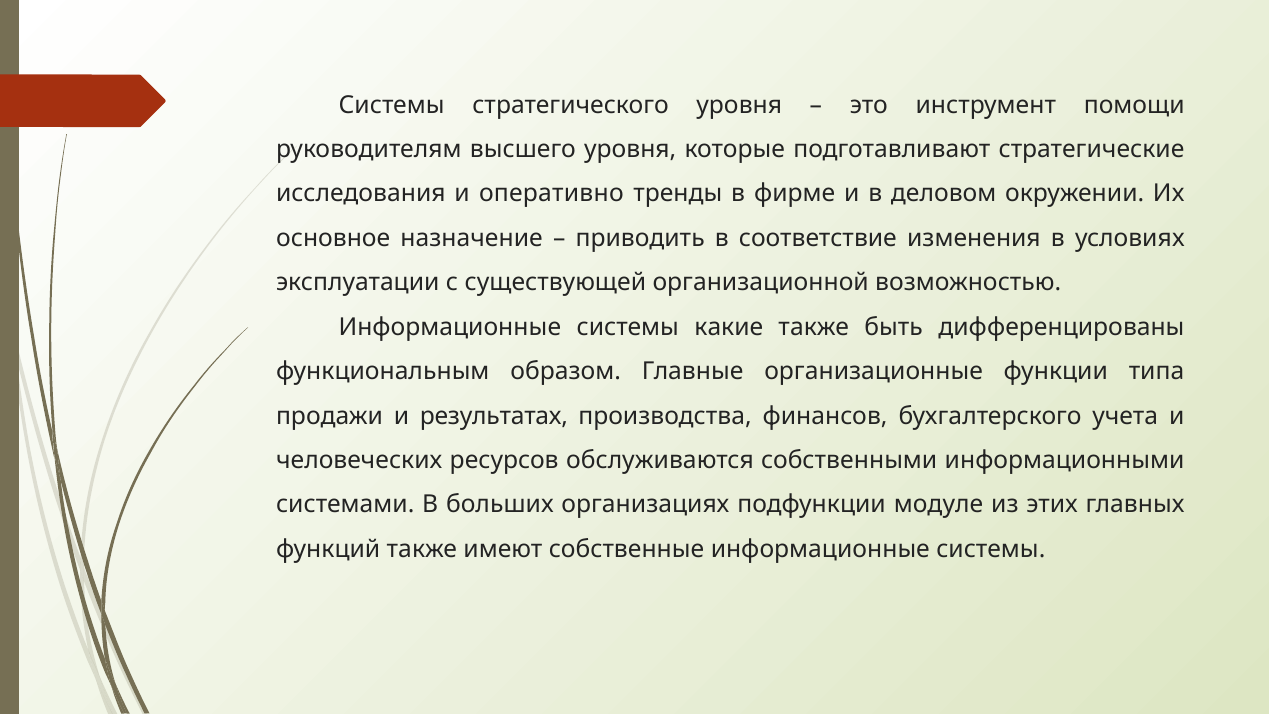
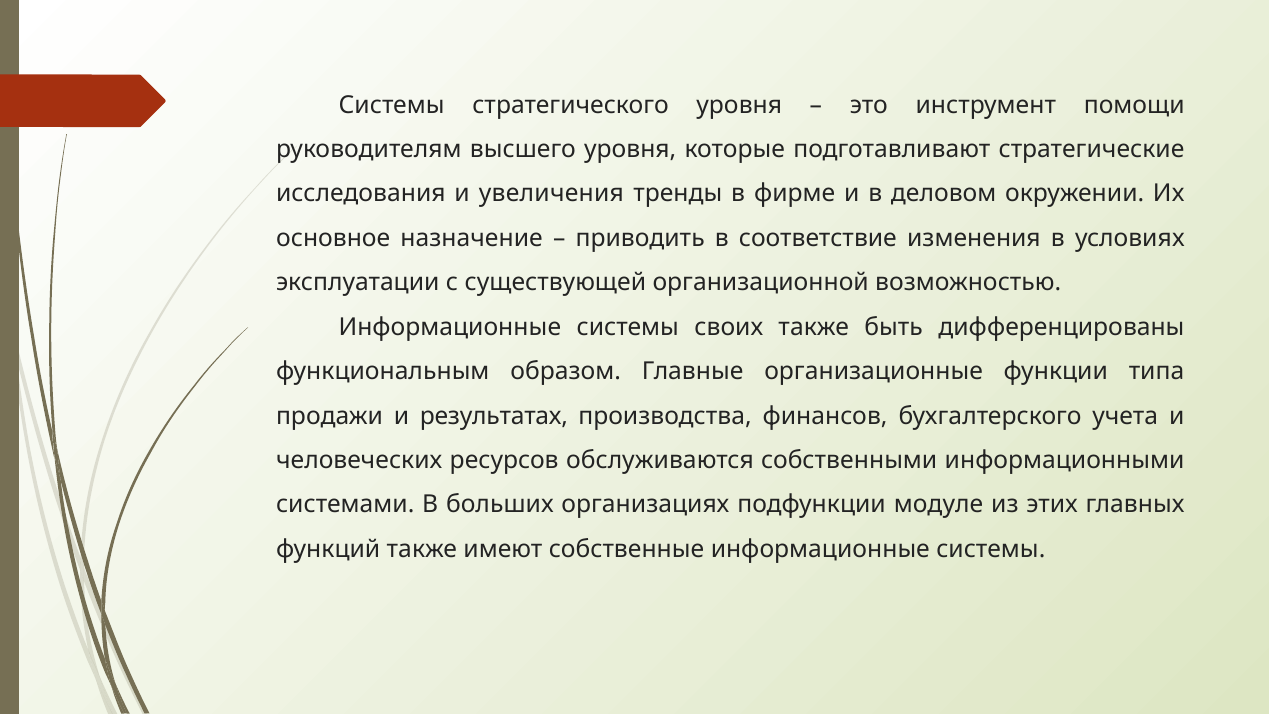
оперативно: оперативно -> увеличения
какие: какие -> своих
